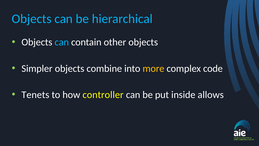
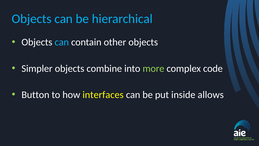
more colour: yellow -> light green
Tenets: Tenets -> Button
controller: controller -> interfaces
